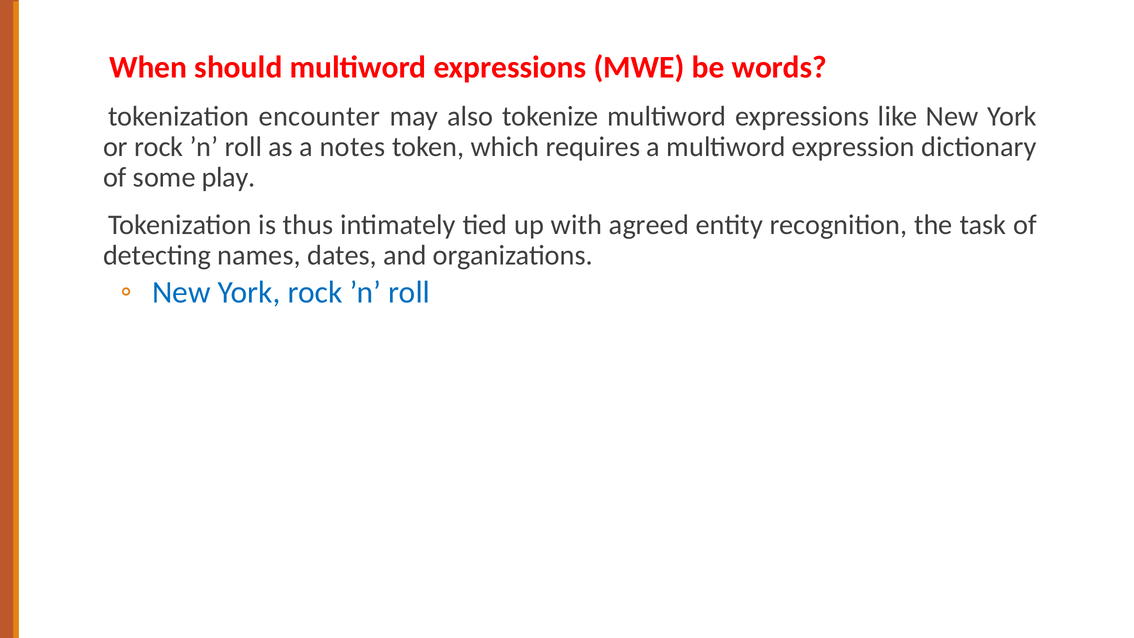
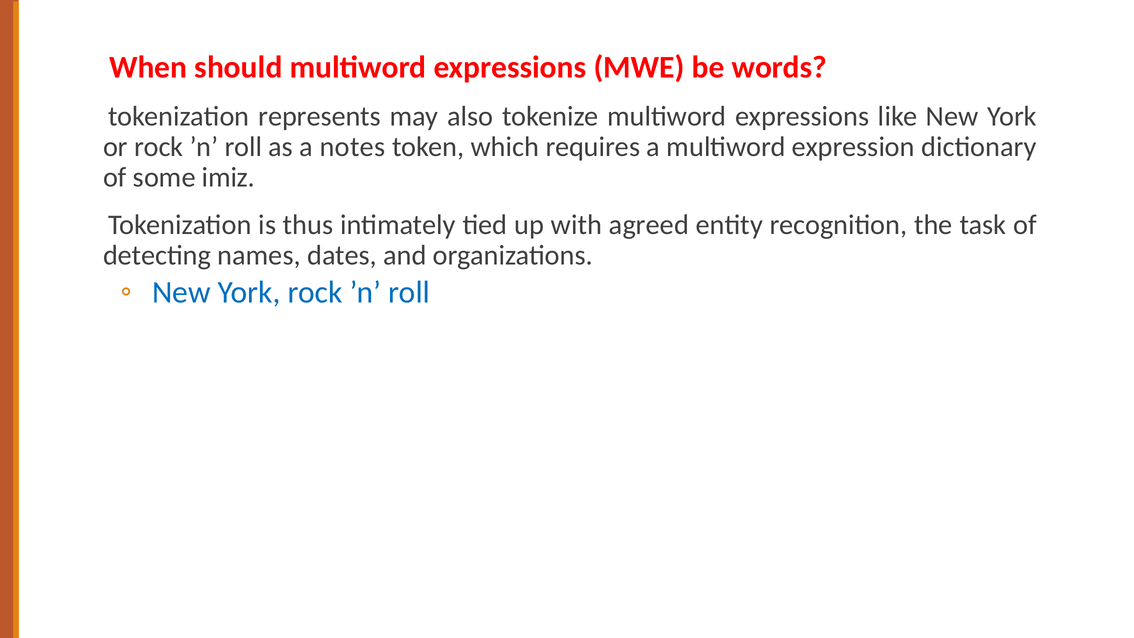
encounter: encounter -> represents
play: play -> imiz
